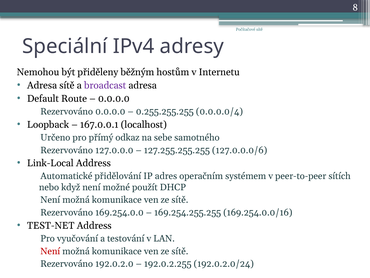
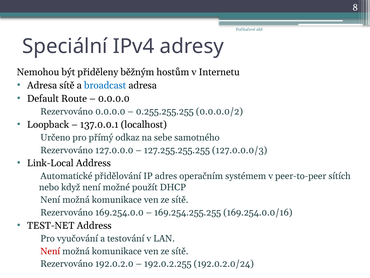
broadcast colour: purple -> blue
0.0.0.0/4: 0.0.0.0/4 -> 0.0.0.0/2
167.0.0.1: 167.0.0.1 -> 137.0.0.1
127.0.0.0/6: 127.0.0.0/6 -> 127.0.0.0/3
